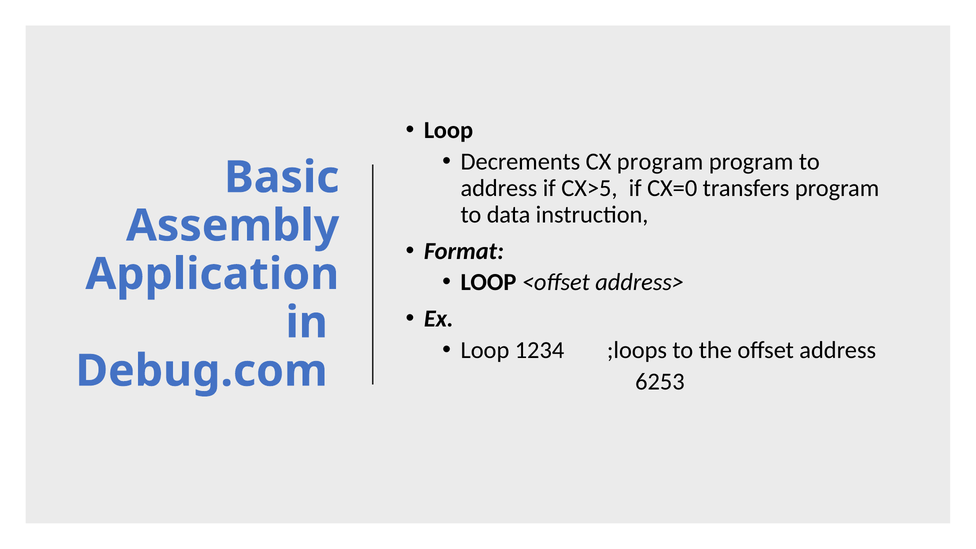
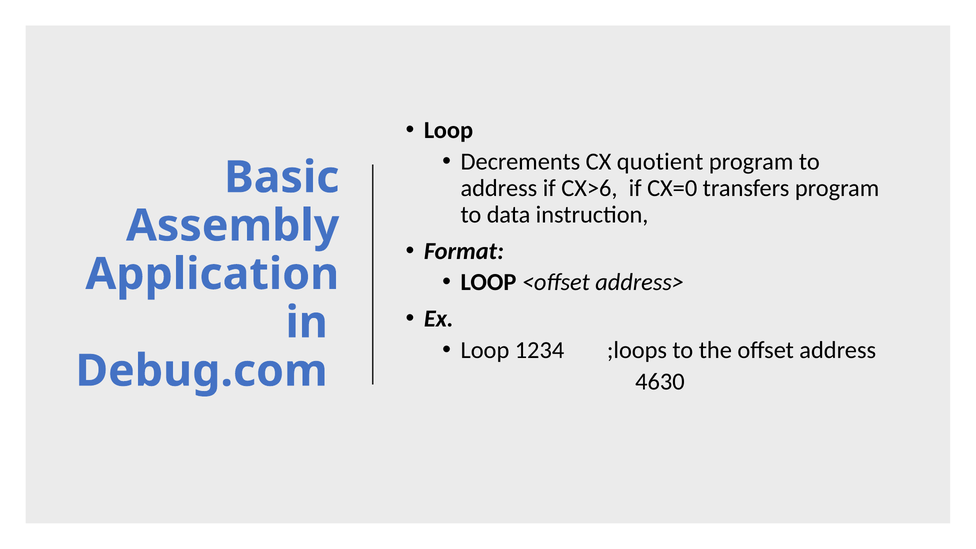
CX program: program -> quotient
CX>5: CX>5 -> CX>6
6253: 6253 -> 4630
